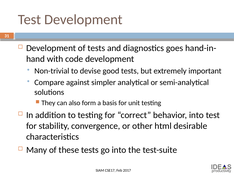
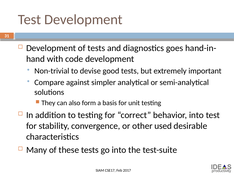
html: html -> used
